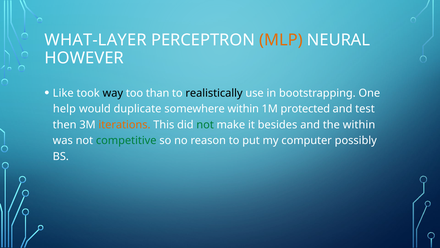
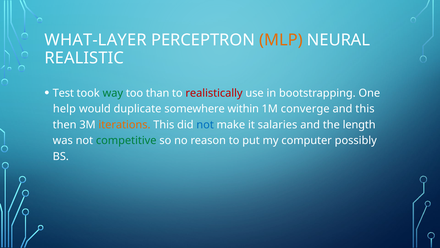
HOWEVER: HOWEVER -> REALISTIC
Like: Like -> Test
way colour: black -> green
realistically colour: black -> red
protected: protected -> converge
and test: test -> this
not at (205, 125) colour: green -> blue
besides: besides -> salaries
the within: within -> length
